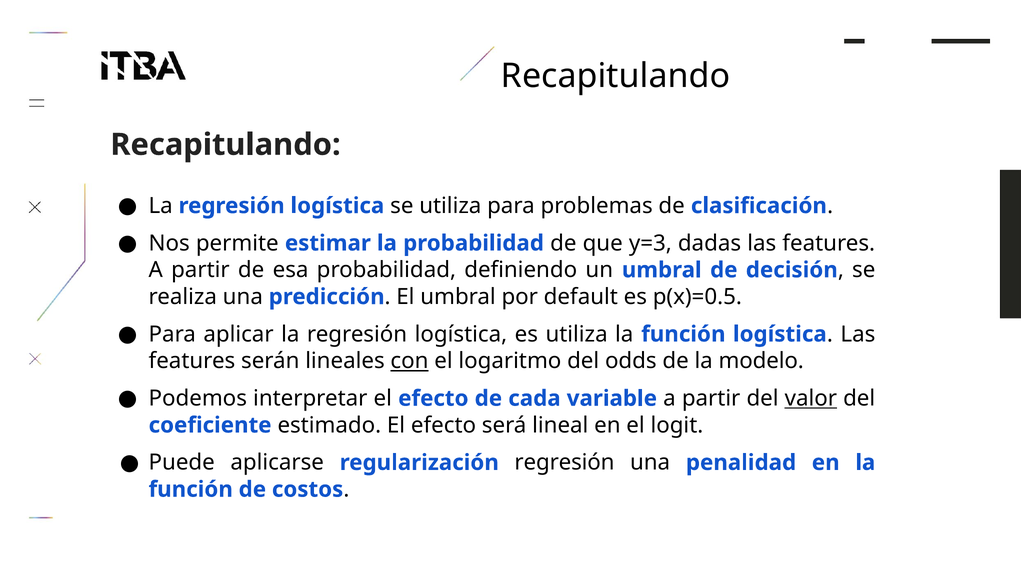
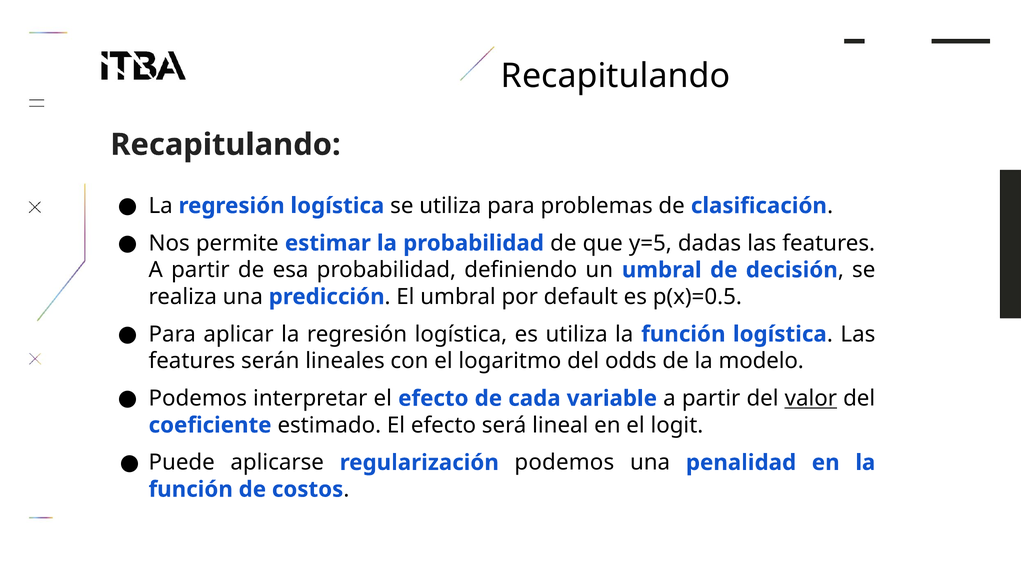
y=3: y=3 -> y=5
con underline: present -> none
regularización regresión: regresión -> podemos
